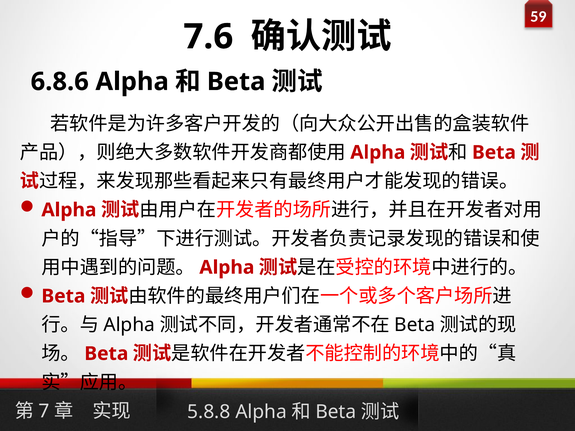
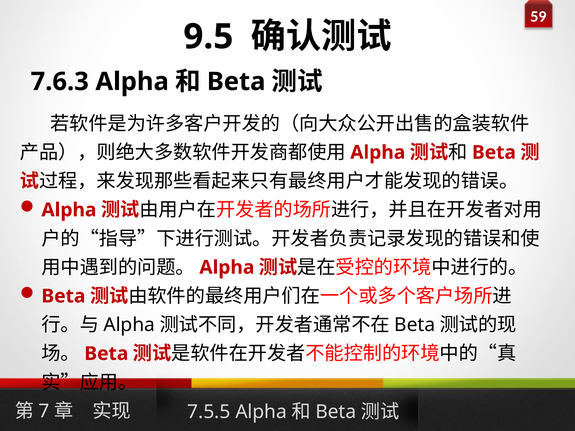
7.6: 7.6 -> 9.5
6.8.6: 6.8.6 -> 7.6.3
5.8.8: 5.8.8 -> 7.5.5
